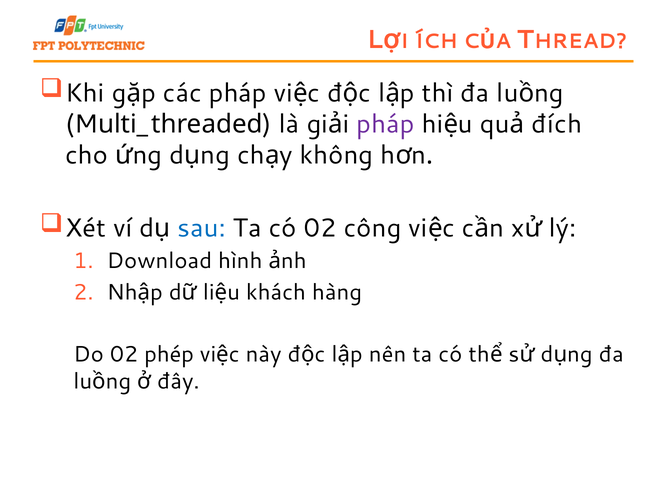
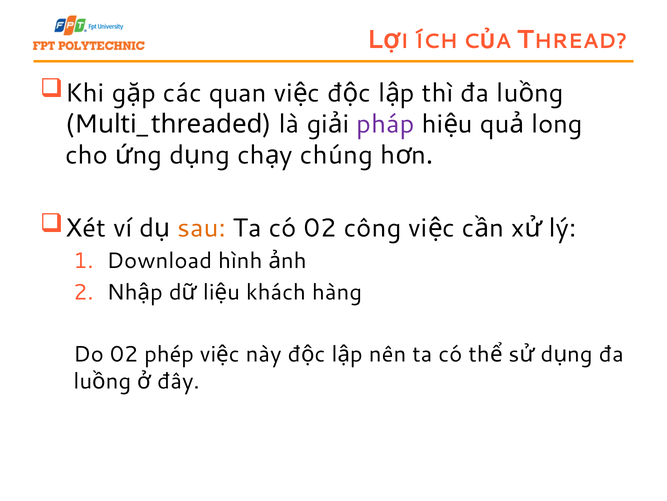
các pháp: pháp -> quan
đích: đích -> long
không: không -> chúng
sau colour: blue -> orange
